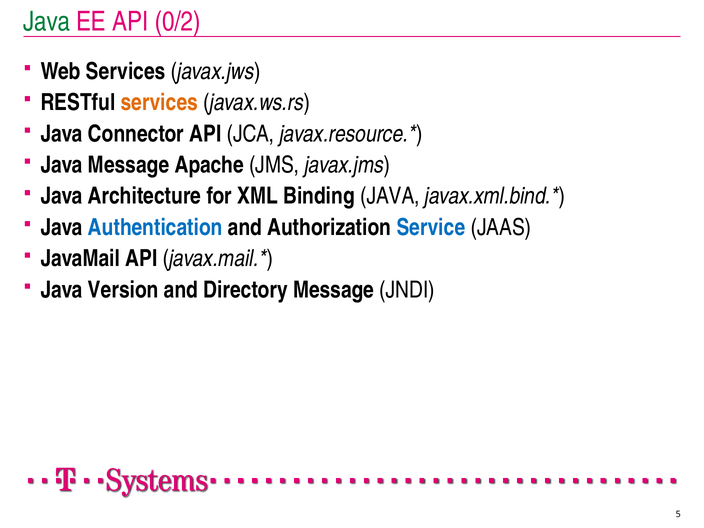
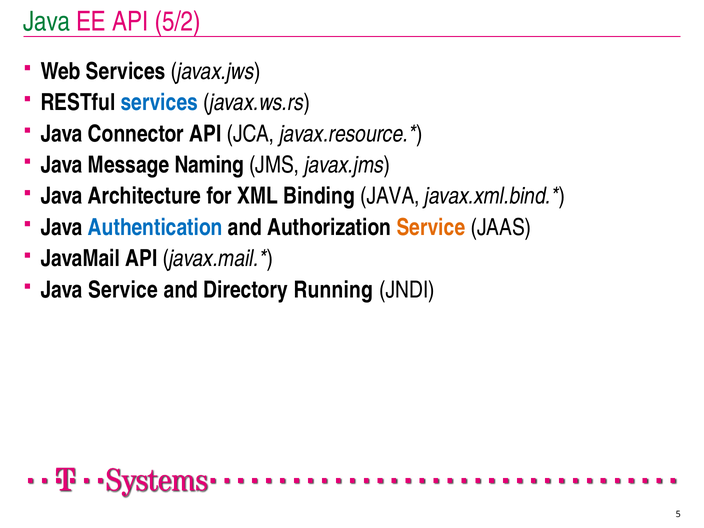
0/2: 0/2 -> 5/2
services at (159, 103) colour: orange -> blue
Apache: Apache -> Naming
Service at (431, 227) colour: blue -> orange
Java Version: Version -> Service
Directory Message: Message -> Running
